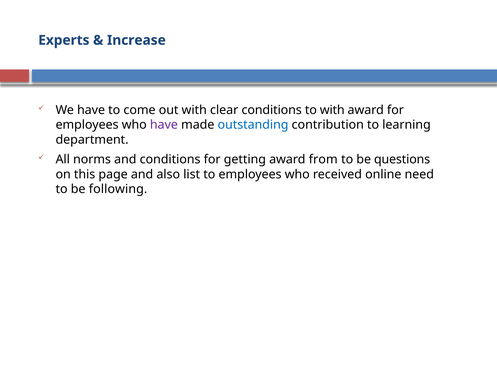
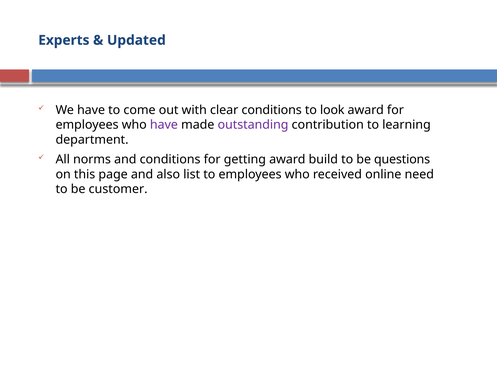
Increase: Increase -> Updated
to with: with -> look
outstanding colour: blue -> purple
from: from -> build
following: following -> customer
